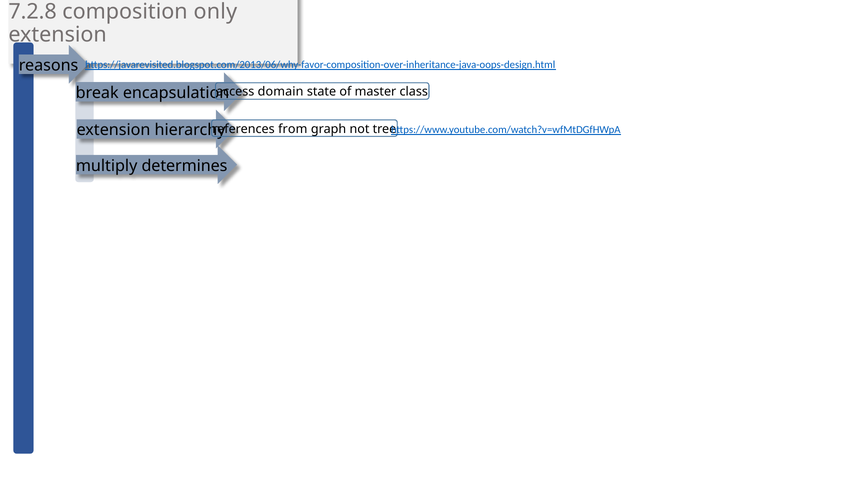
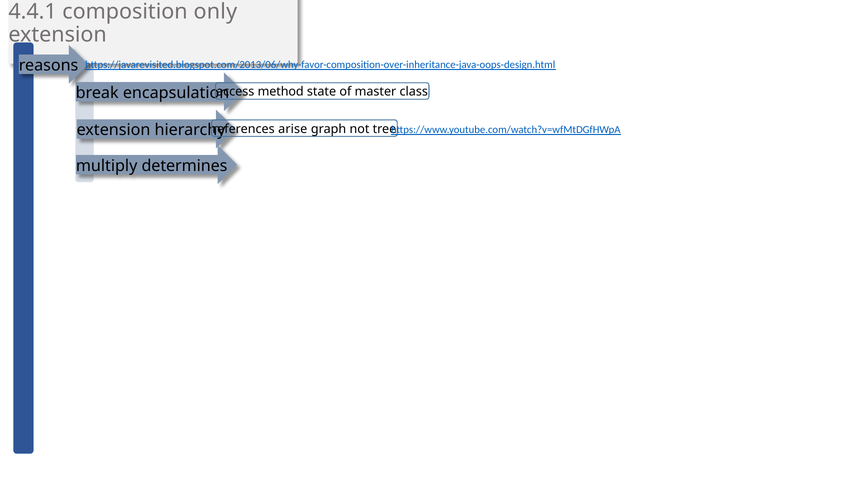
7.2.8: 7.2.8 -> 4.4.1
domain: domain -> method
from: from -> arise
